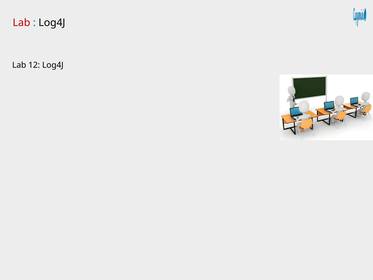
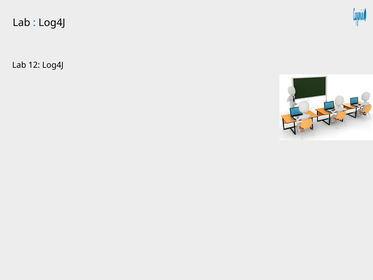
Lab at (21, 23) colour: red -> black
